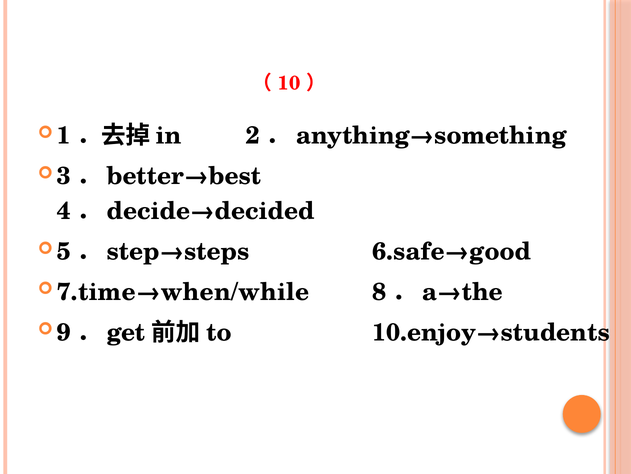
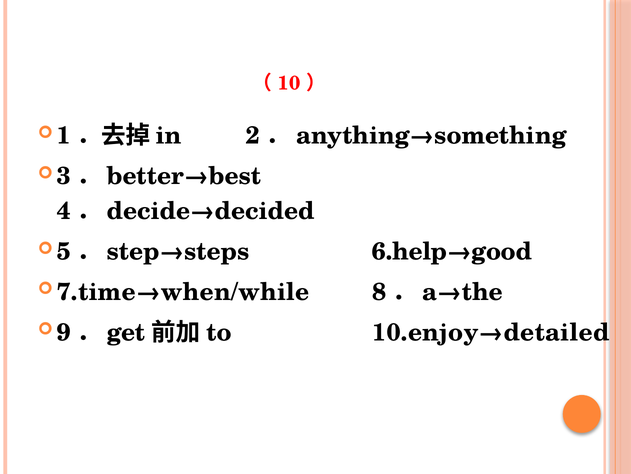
6.safe→good: 6.safe→good -> 6.help→good
10.enjoy→students: 10.enjoy→students -> 10.enjoy→detailed
